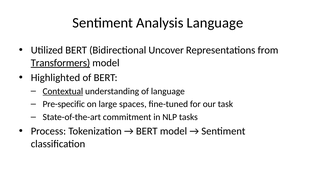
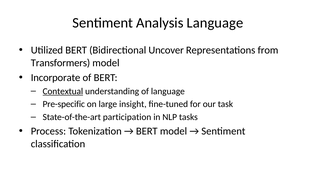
Transformers underline: present -> none
Highlighted: Highlighted -> Incorporate
spaces: spaces -> insight
commitment: commitment -> participation
